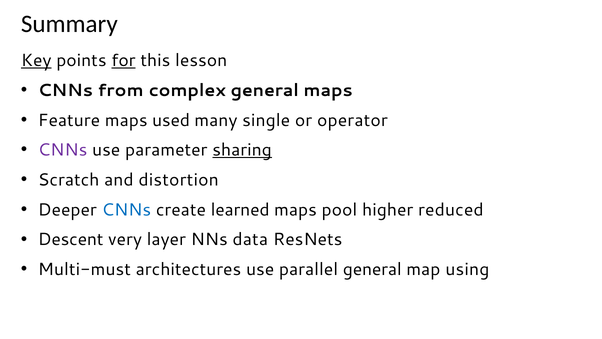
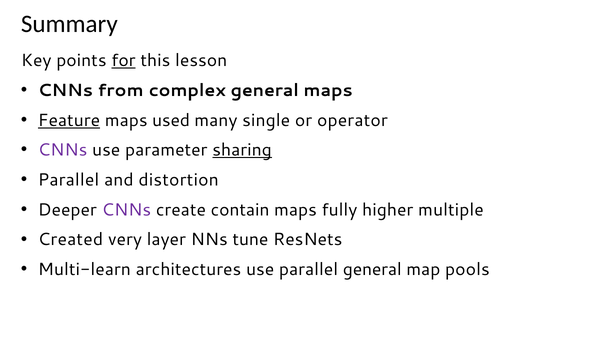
Key underline: present -> none
Feature underline: none -> present
Scratch at (69, 180): Scratch -> Parallel
CNNs at (126, 210) colour: blue -> purple
learned: learned -> contain
pool: pool -> fully
reduced: reduced -> multiple
Descent: Descent -> Created
data: data -> tune
Multi-must: Multi-must -> Multi-learn
using: using -> pools
